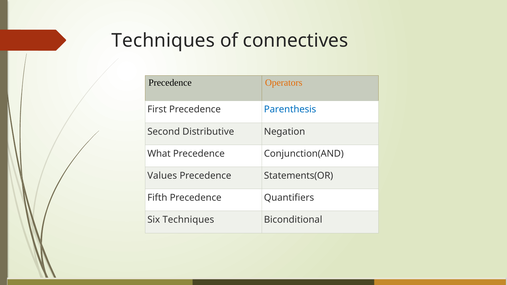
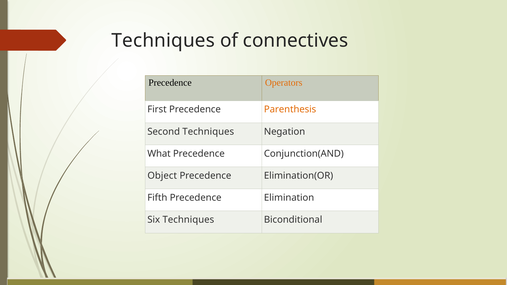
Parenthesis colour: blue -> orange
Second Distributive: Distributive -> Techniques
Values: Values -> Object
Statements(OR: Statements(OR -> Elimination(OR
Quantifiers: Quantifiers -> Elimination
